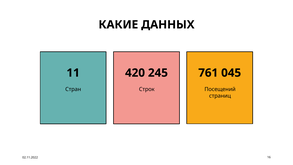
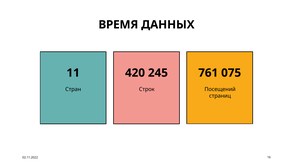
КАКИЕ: КАКИЕ -> ВРЕМЯ
045: 045 -> 075
